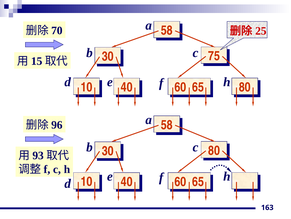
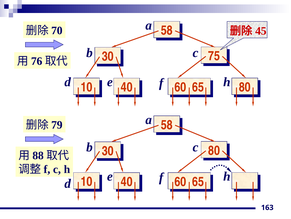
25: 25 -> 45
15: 15 -> 76
96: 96 -> 79
93: 93 -> 88
